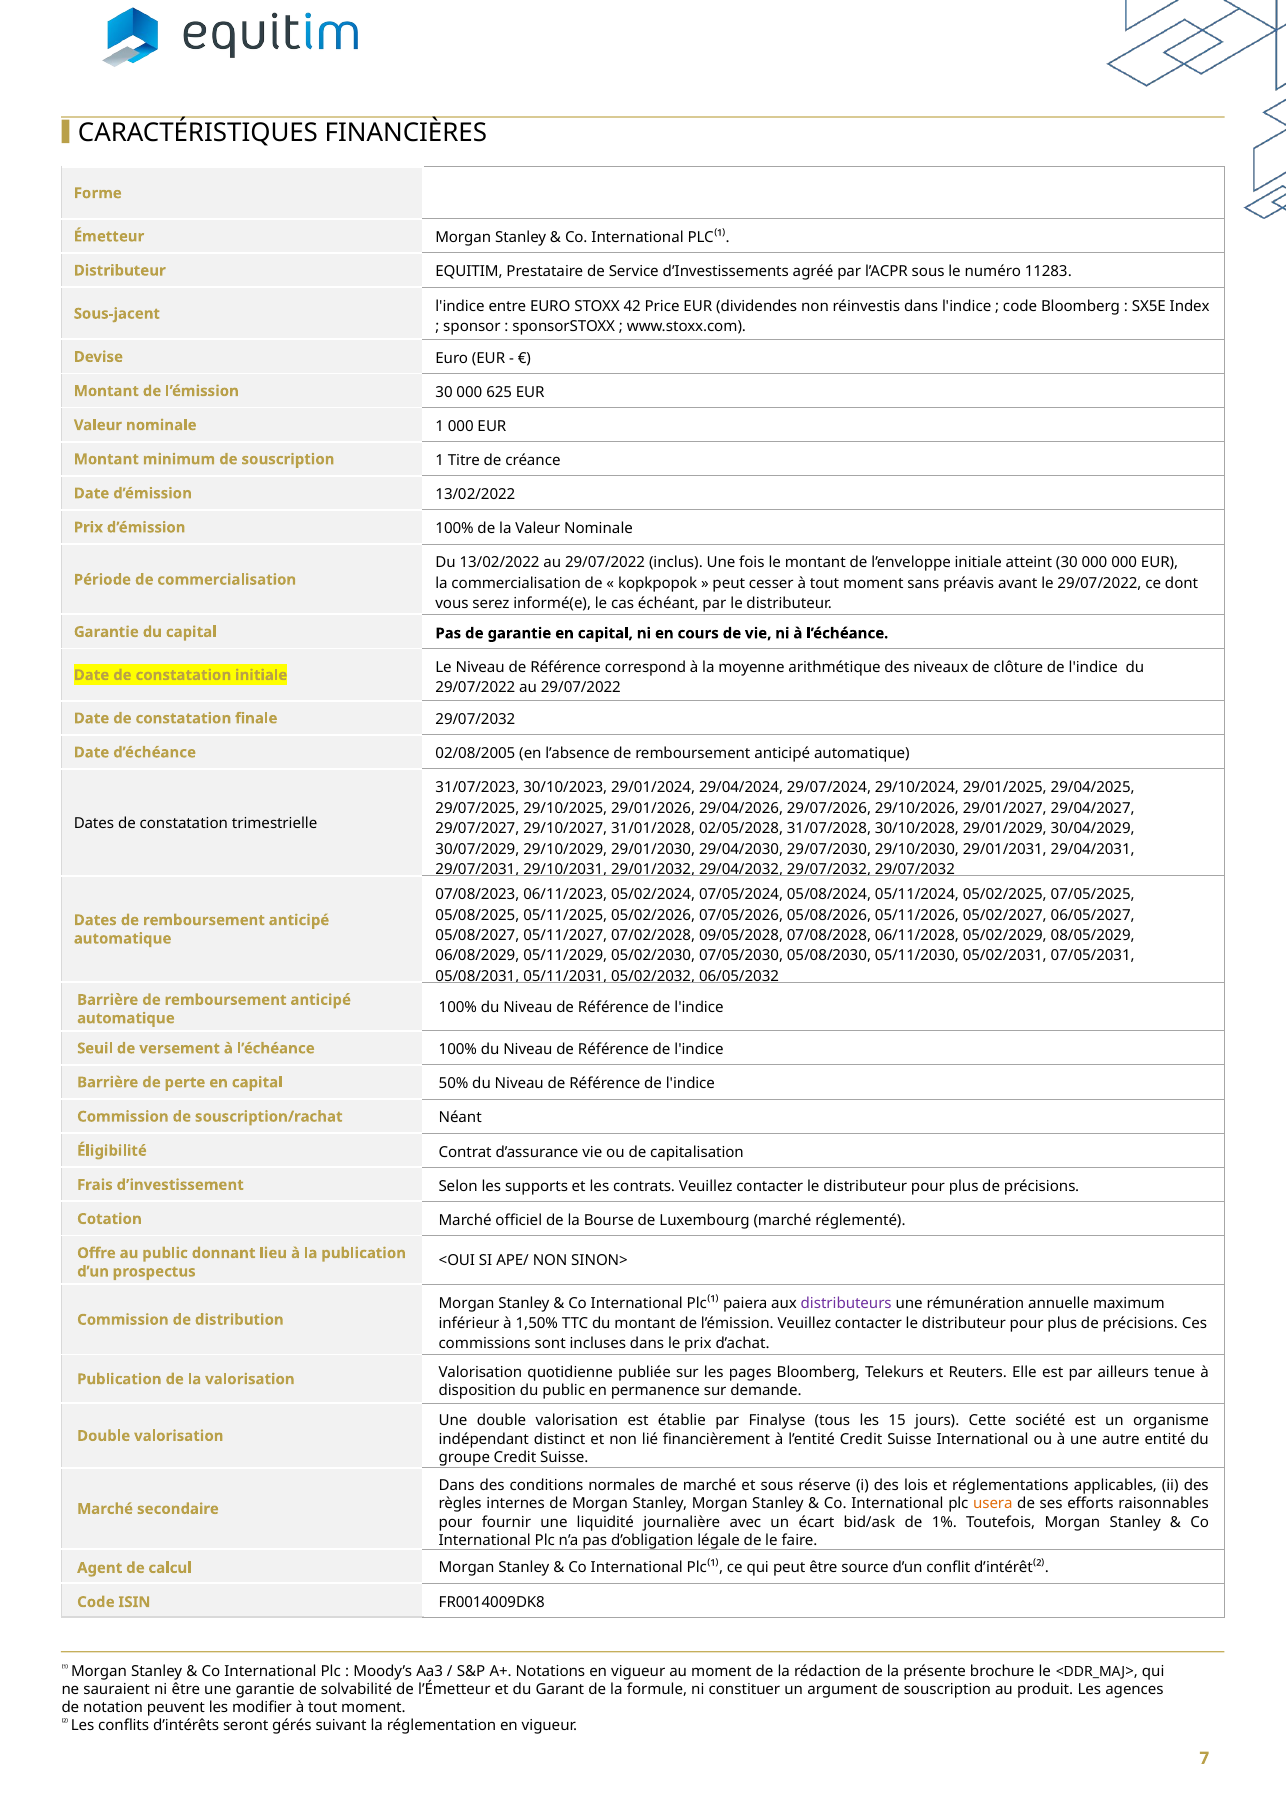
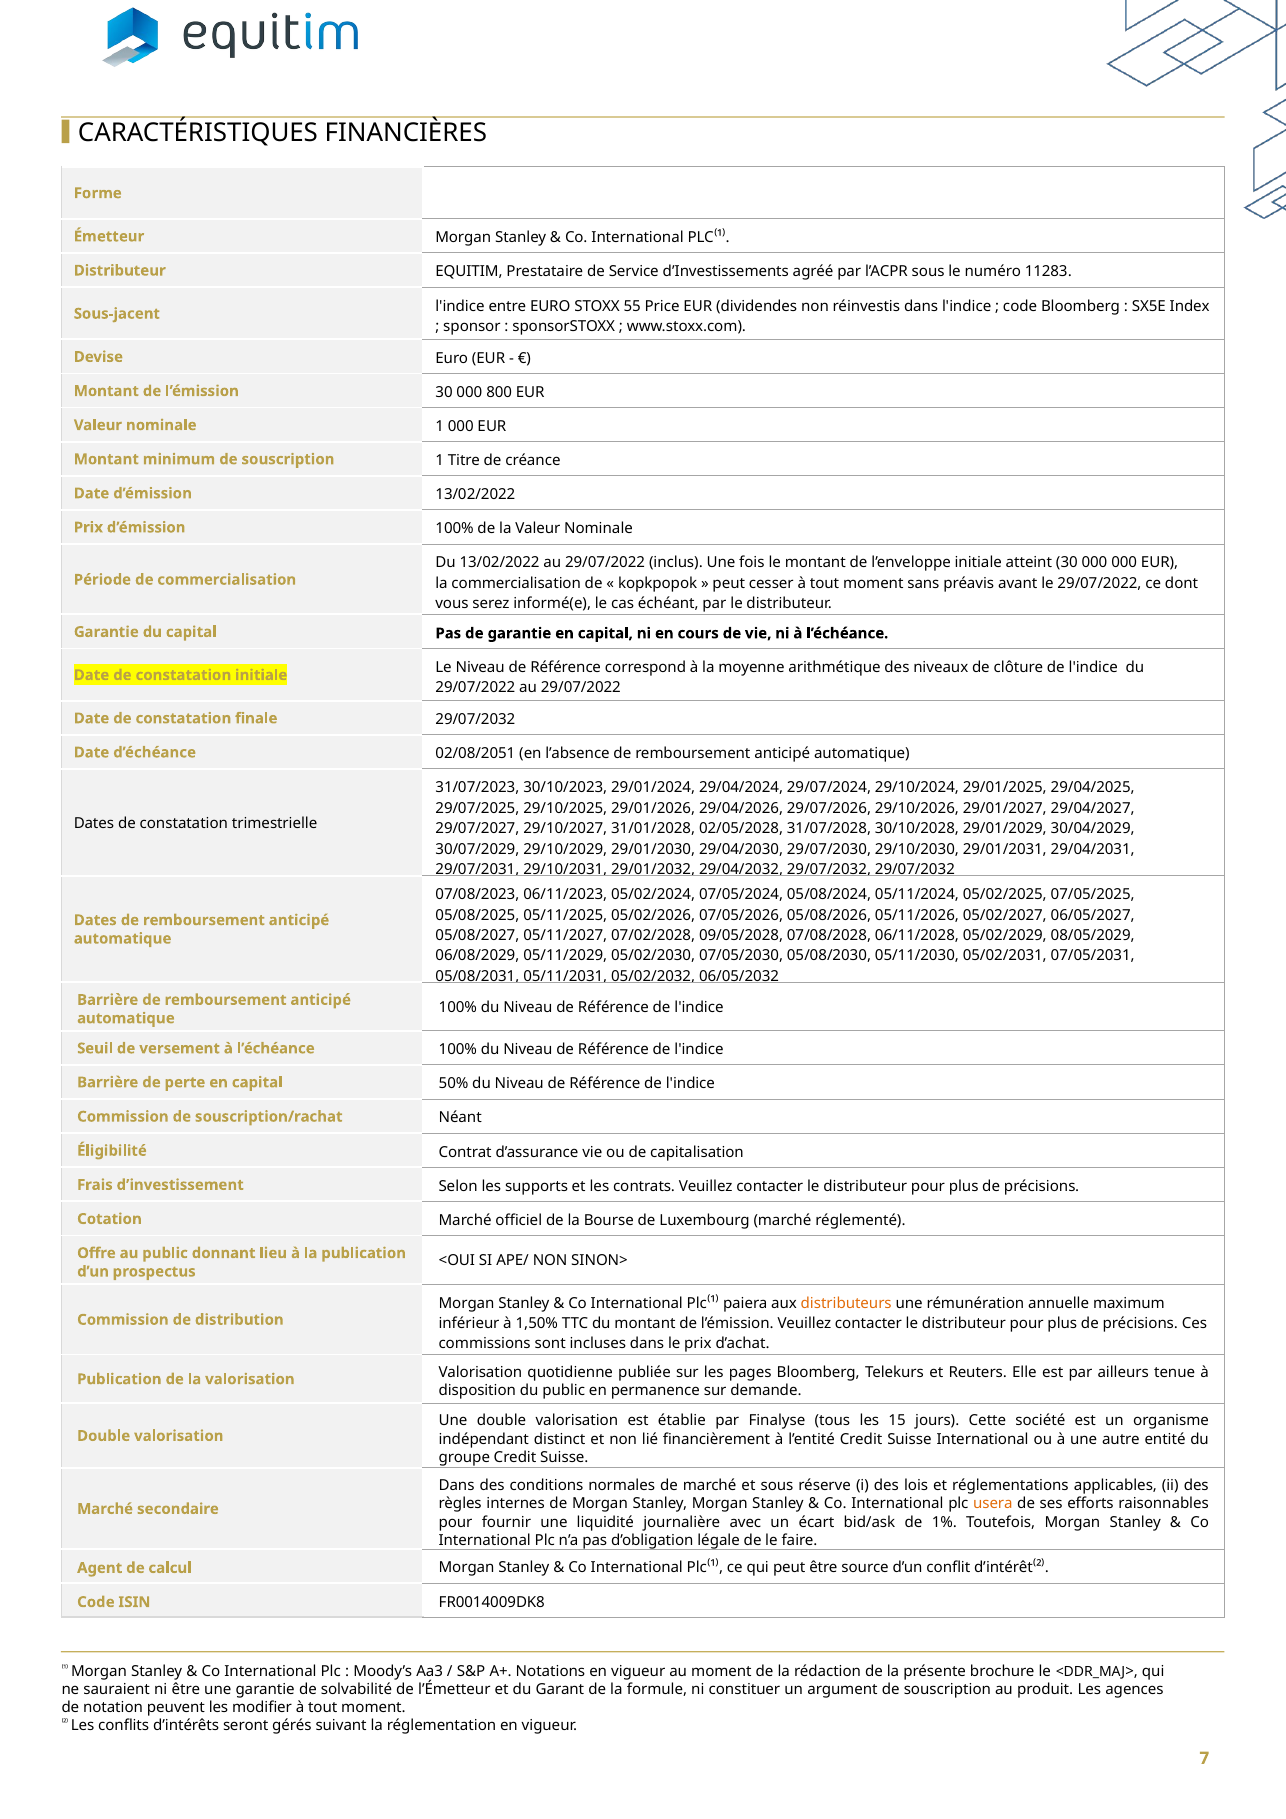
42: 42 -> 55
625: 625 -> 800
02/08/2005: 02/08/2005 -> 02/08/2051
distributeurs colour: purple -> orange
